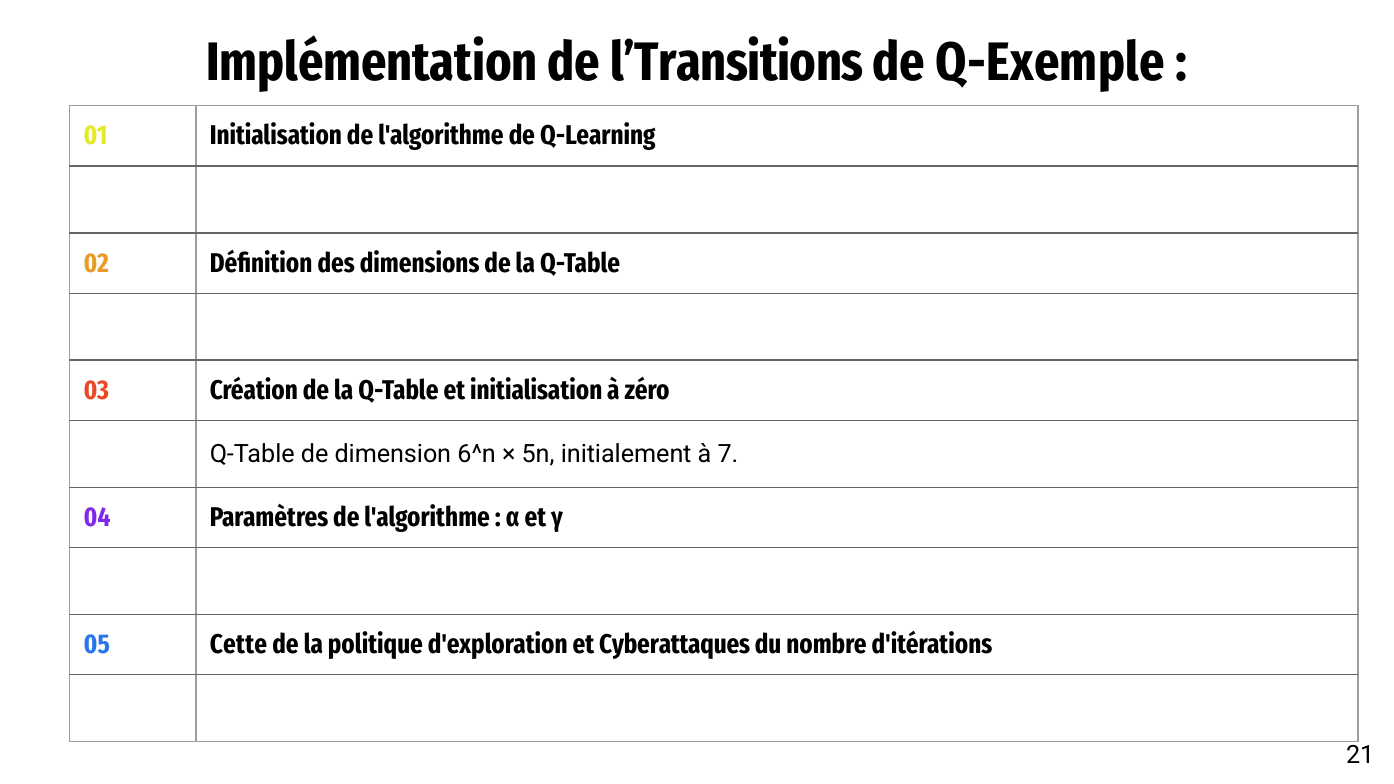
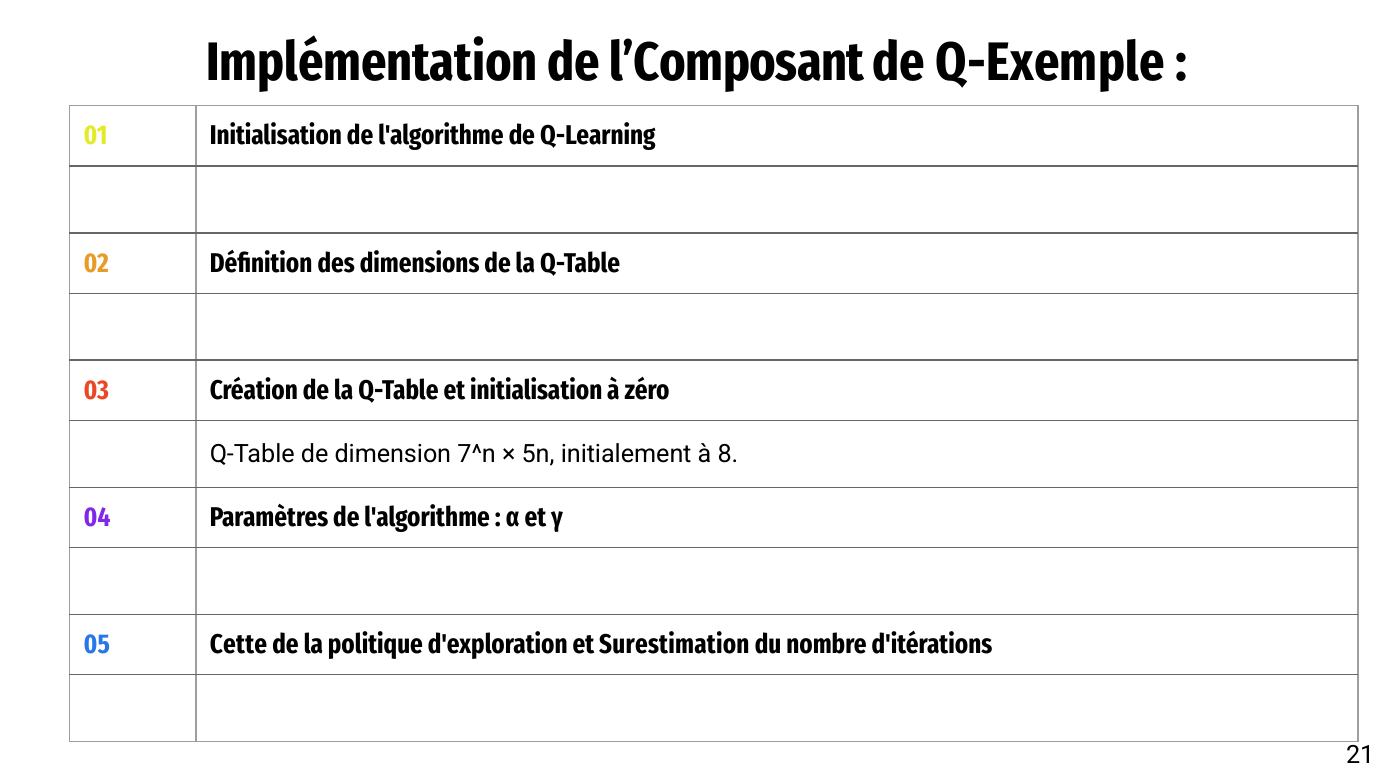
l’Transitions: l’Transitions -> l’Composant
6^n: 6^n -> 7^n
7: 7 -> 8
Cyberattaques: Cyberattaques -> Surestimation
